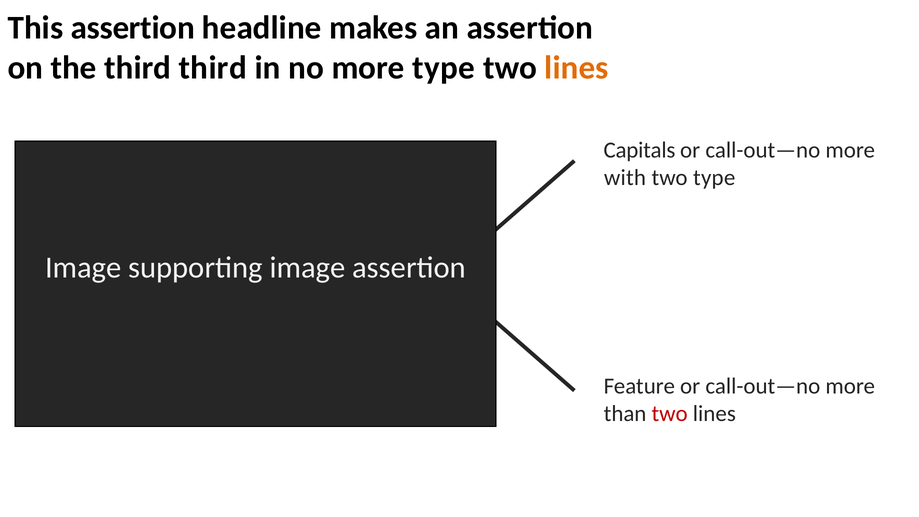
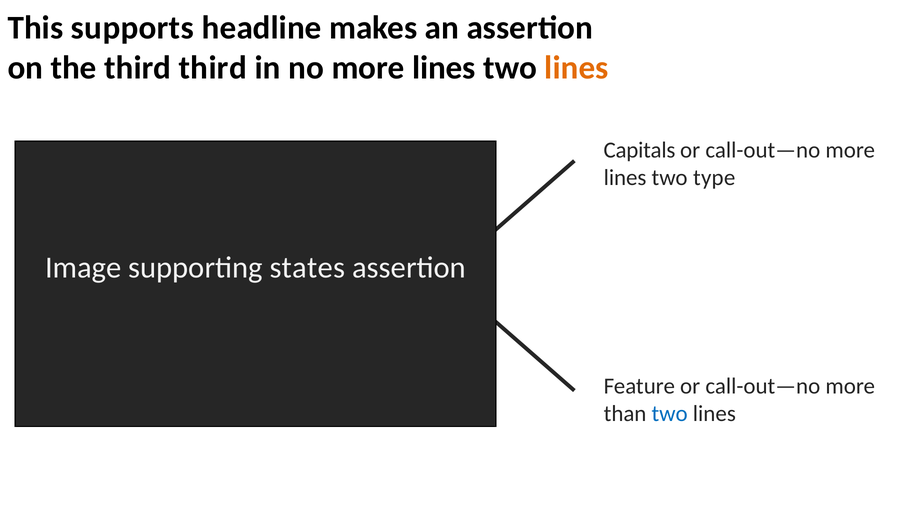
This assertion: assertion -> supports
no more type: type -> lines
with at (625, 178): with -> lines
supporting image: image -> states
two at (670, 413) colour: red -> blue
